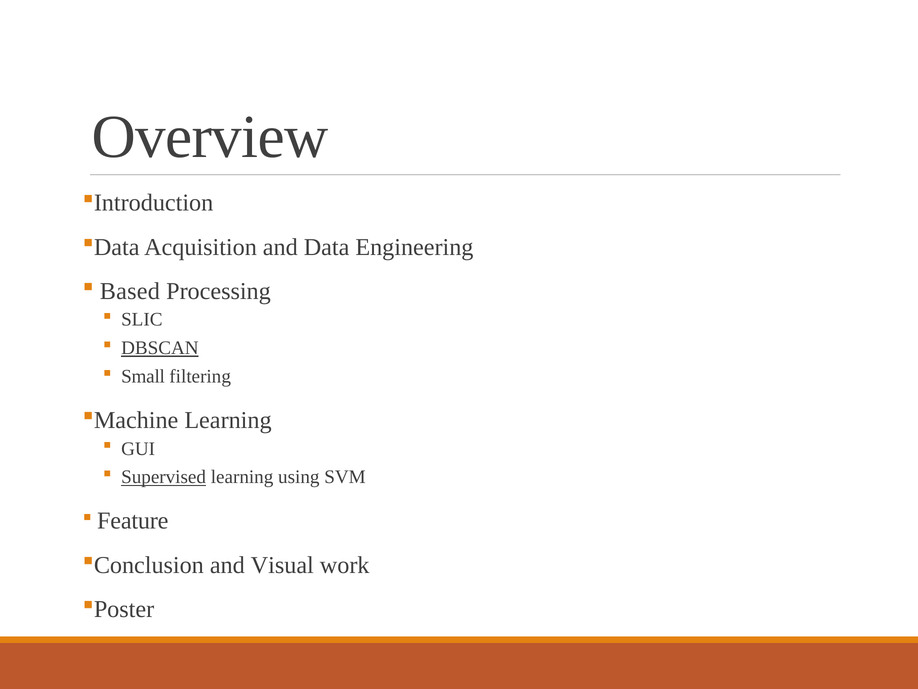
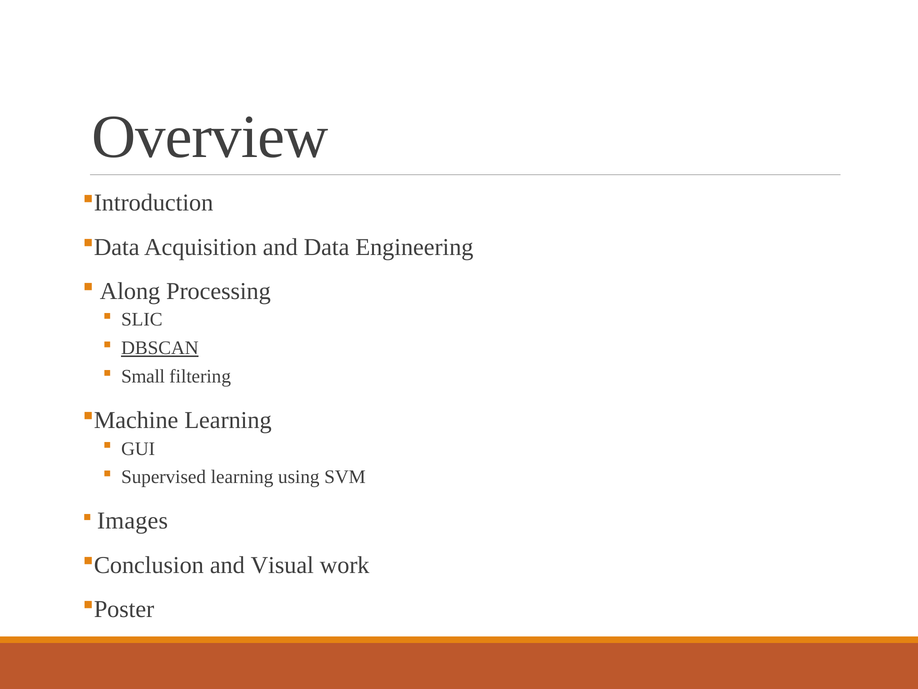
Based: Based -> Along
Supervised underline: present -> none
Feature: Feature -> Images
